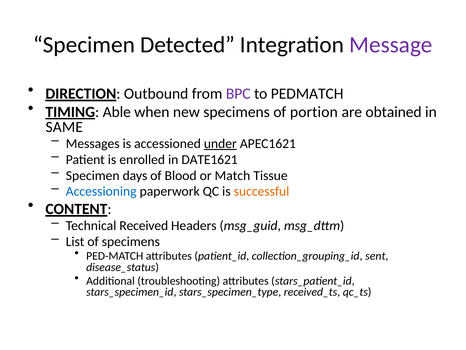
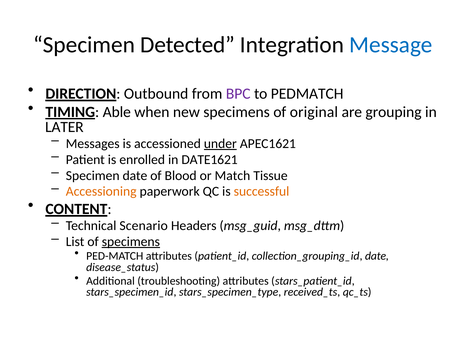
Message colour: purple -> blue
portion: portion -> original
obtained: obtained -> grouping
SAME: SAME -> LATER
Specimen days: days -> date
Accessioning colour: blue -> orange
Received: Received -> Scenario
specimens at (131, 241) underline: none -> present
collection_grouping_id sent: sent -> date
